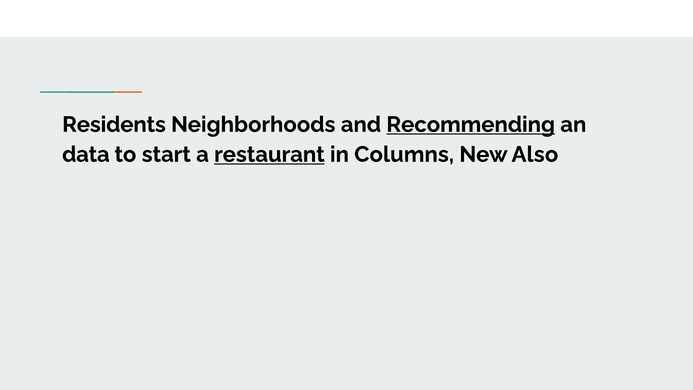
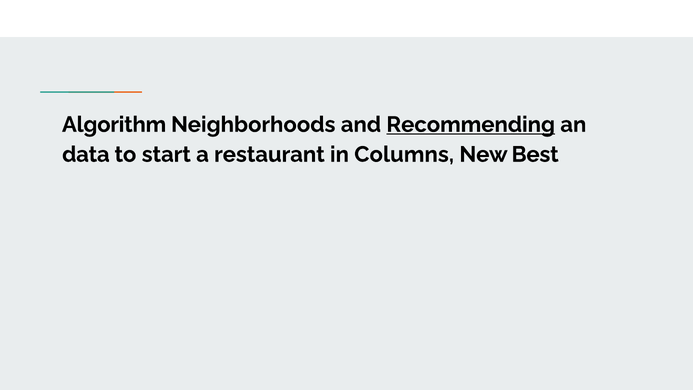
Residents: Residents -> Algorithm
restaurant underline: present -> none
Also: Also -> Best
